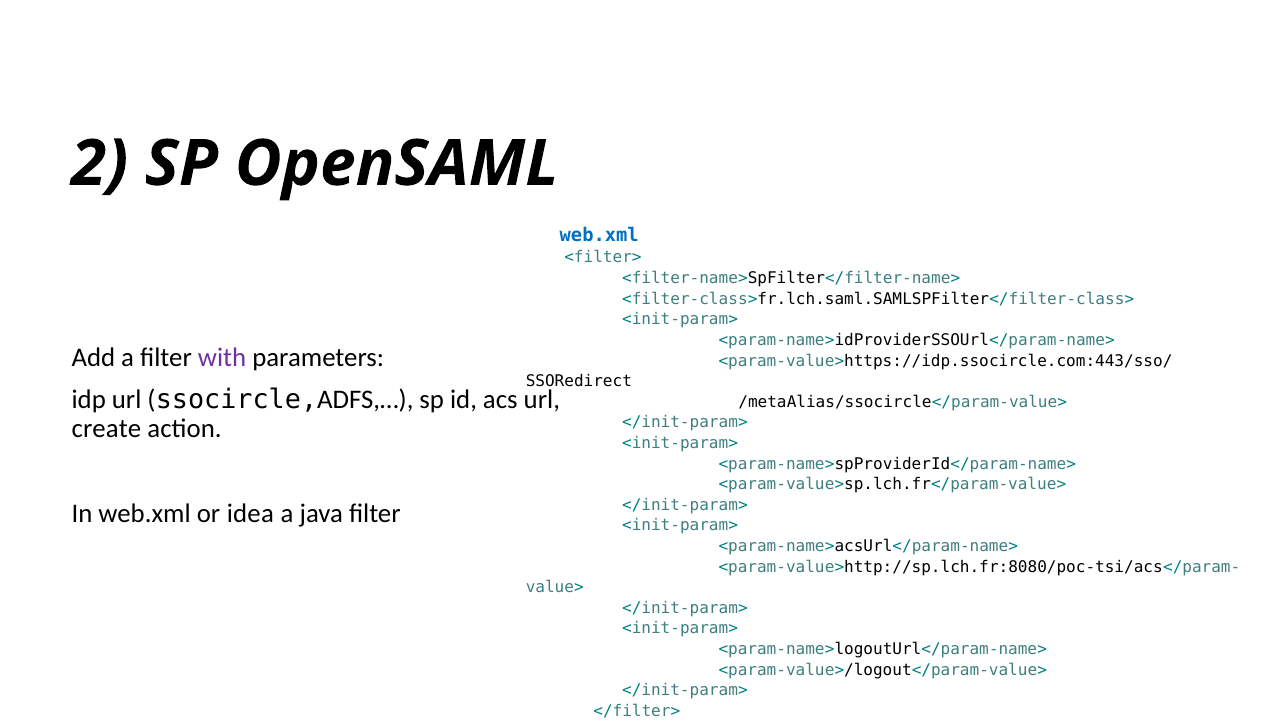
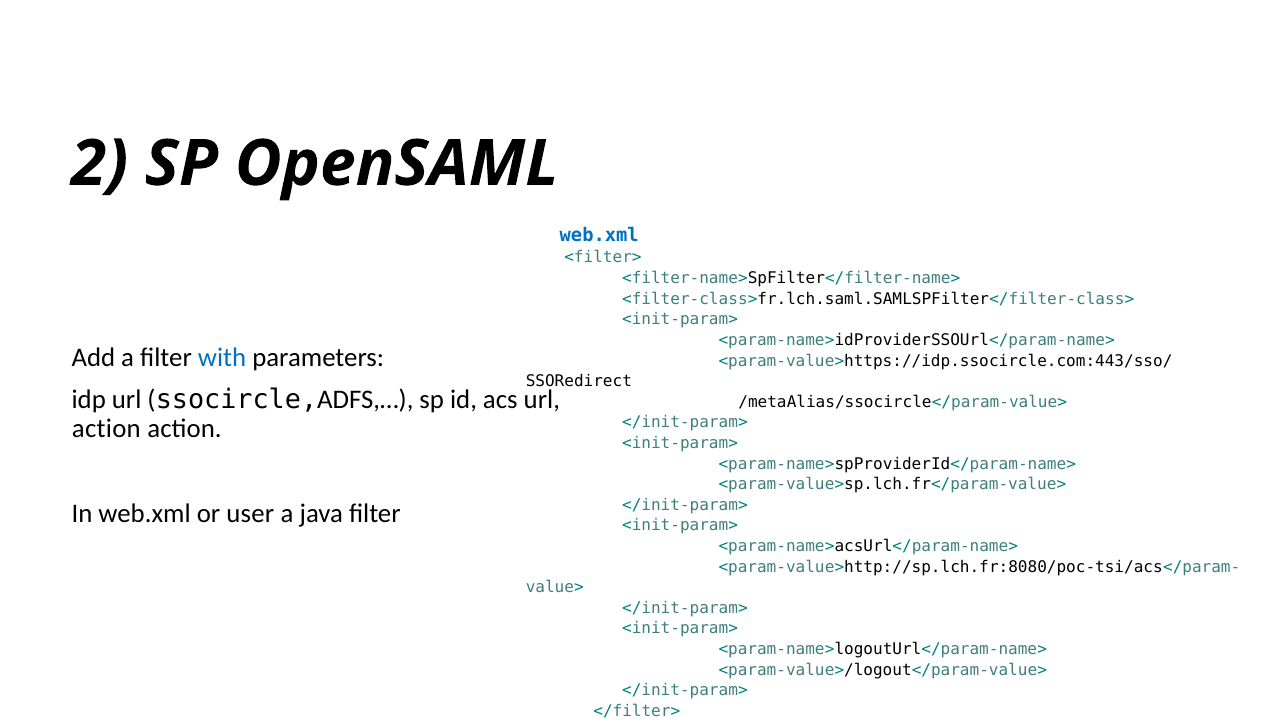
with colour: purple -> blue
create at (106, 429): create -> action
idea: idea -> user
